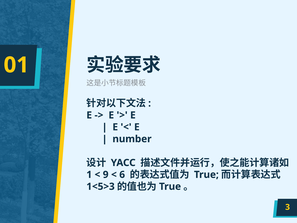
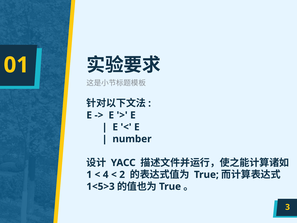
9: 9 -> 4
6: 6 -> 2
